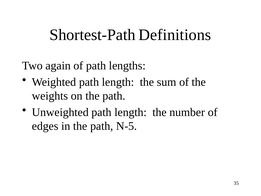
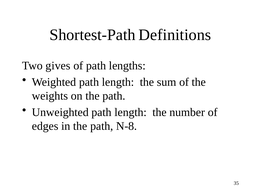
again: again -> gives
N-5: N-5 -> N-8
